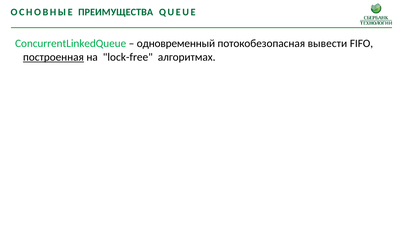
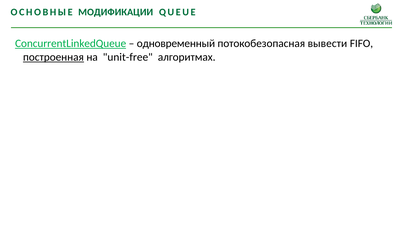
ПРЕИМУЩЕСТВА: ПРЕИМУЩЕСТВА -> МОДИФИКАЦИИ
ConcurrentLinkedQueue underline: none -> present
lock-free: lock-free -> unit-free
